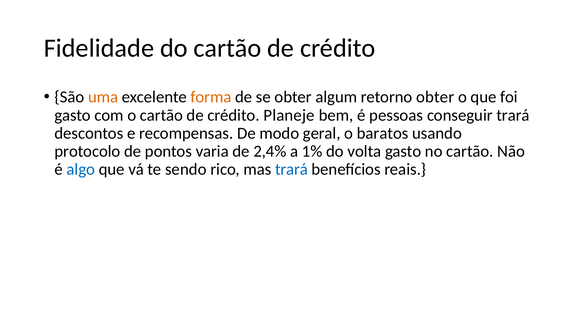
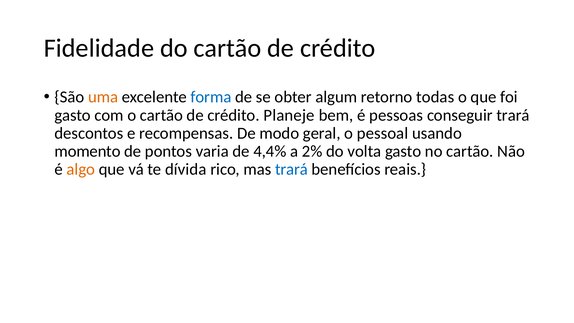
forma colour: orange -> blue
retorno obter: obter -> todas
baratos: baratos -> pessoal
protocolo: protocolo -> momento
2,4%: 2,4% -> 4,4%
1%: 1% -> 2%
algo colour: blue -> orange
sendo: sendo -> dívida
